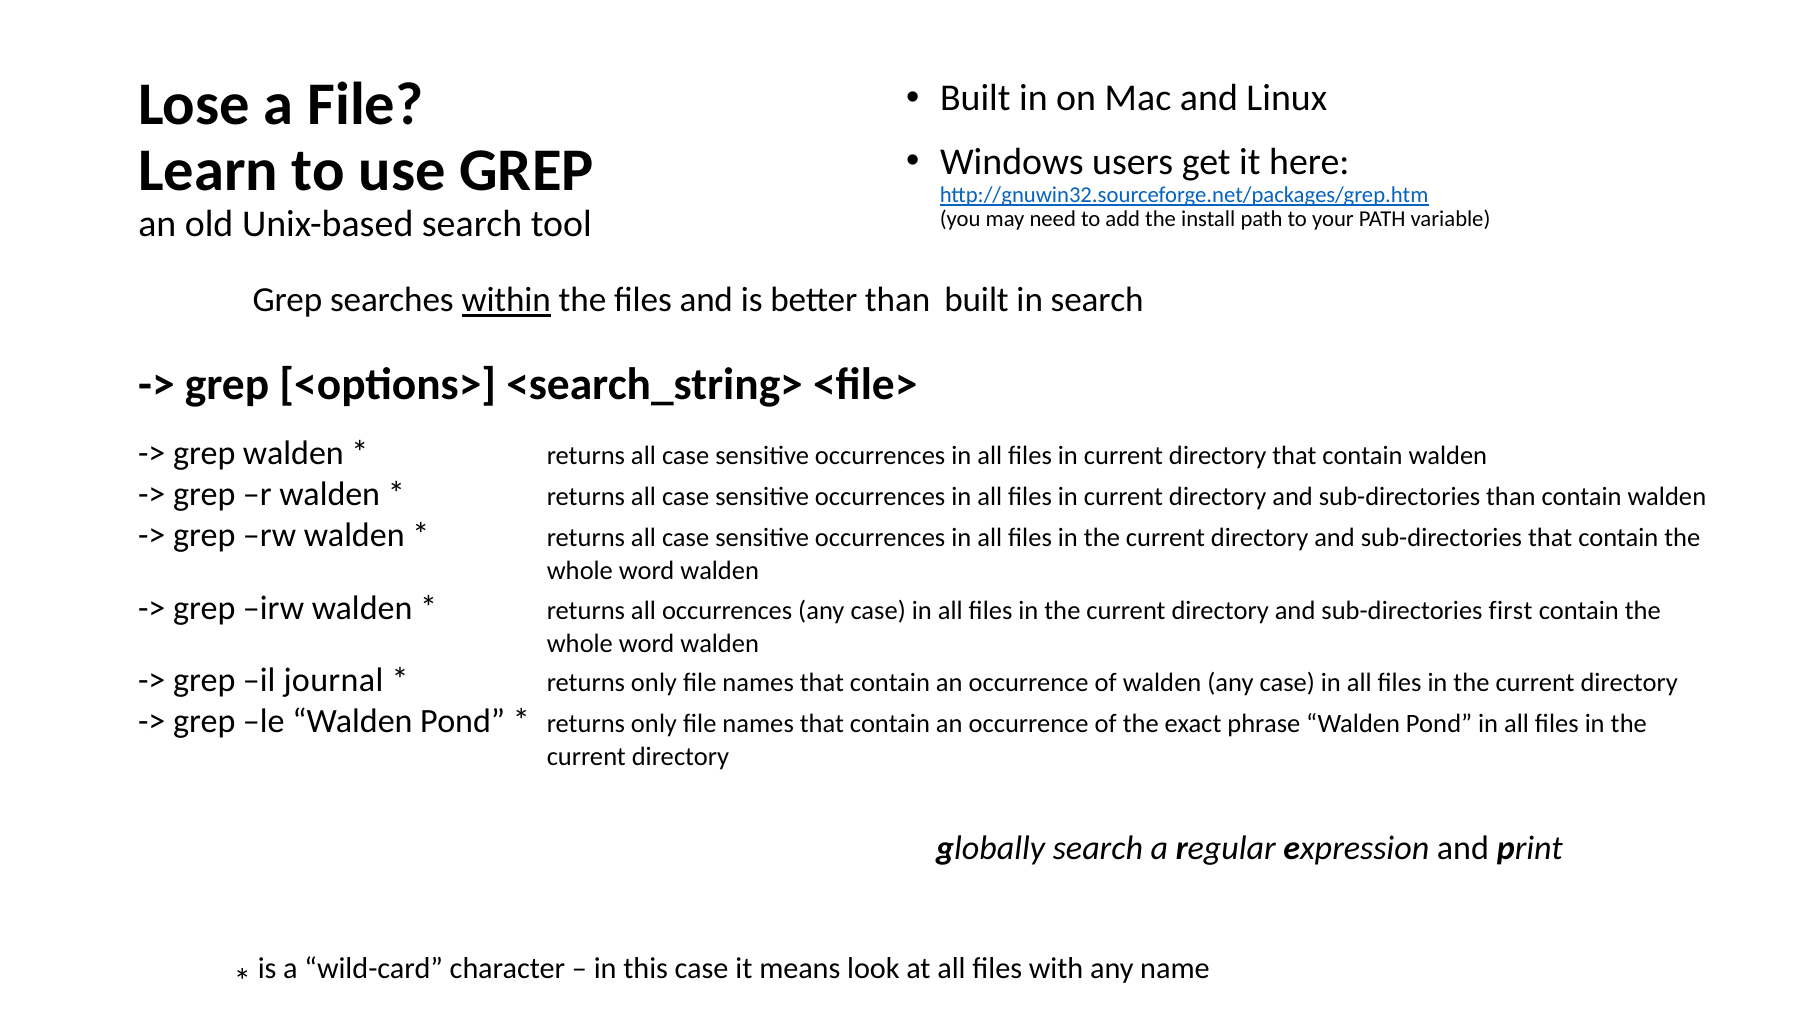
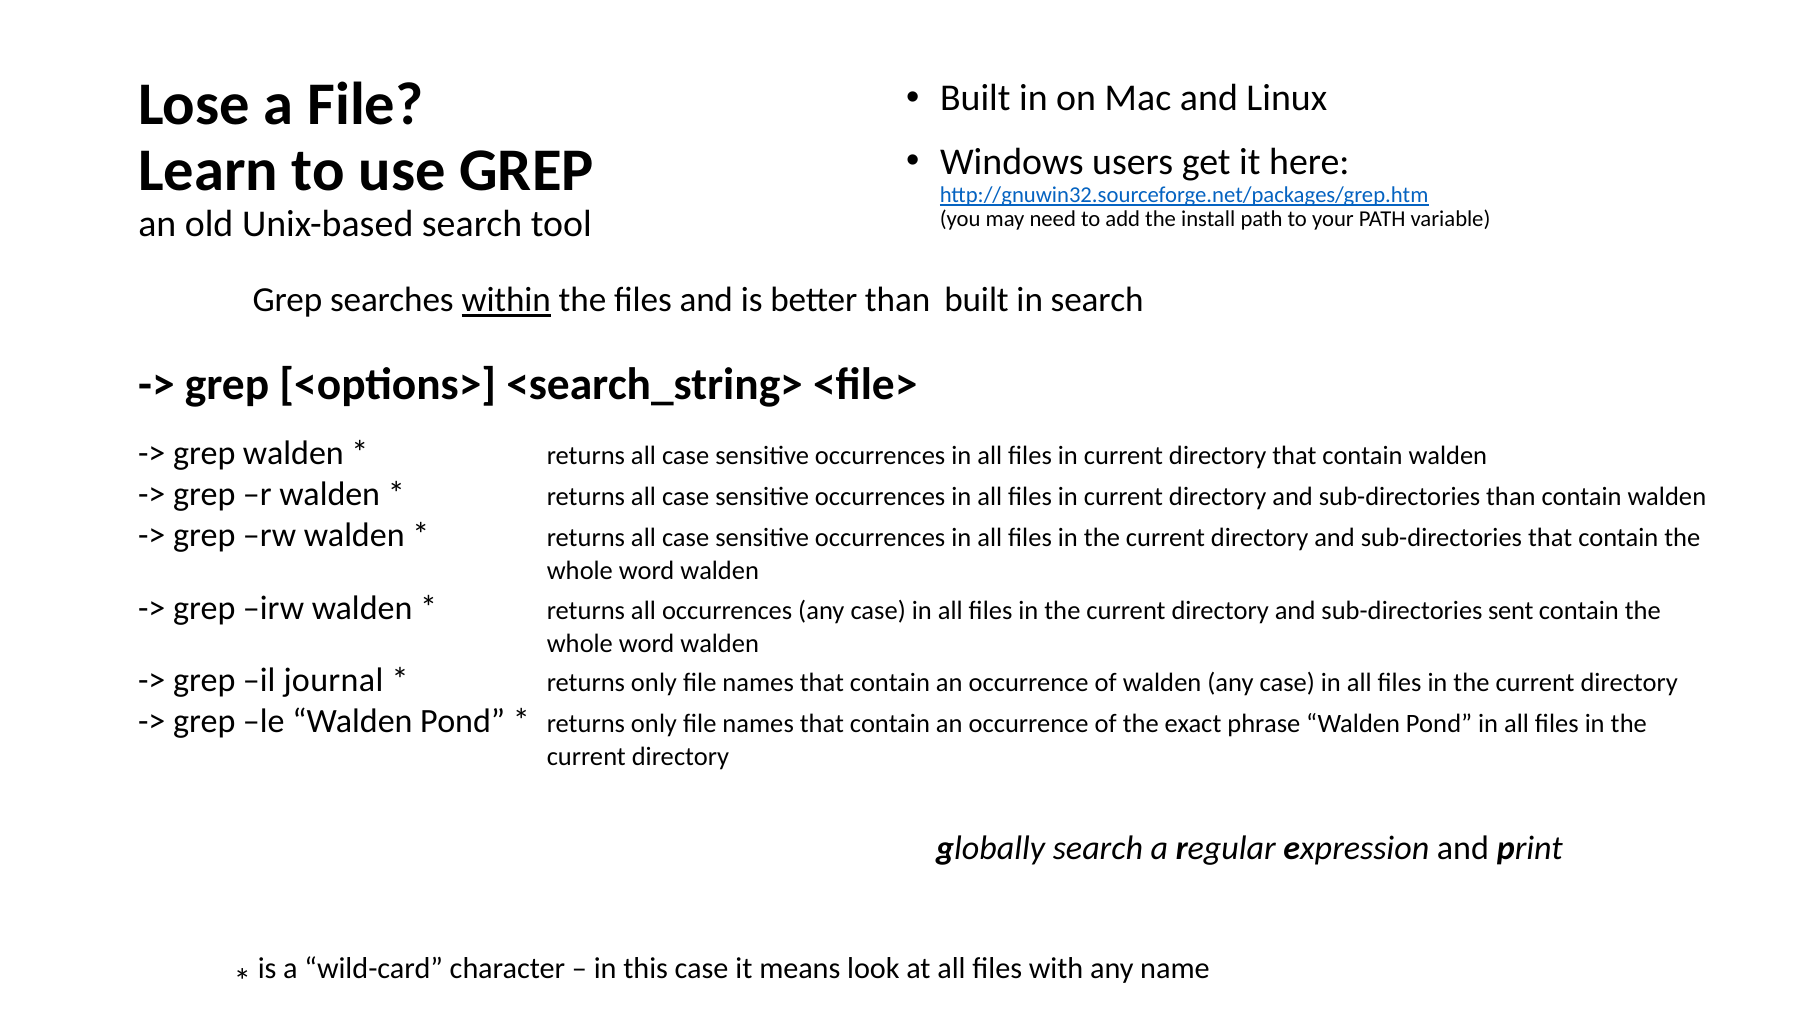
first: first -> sent
